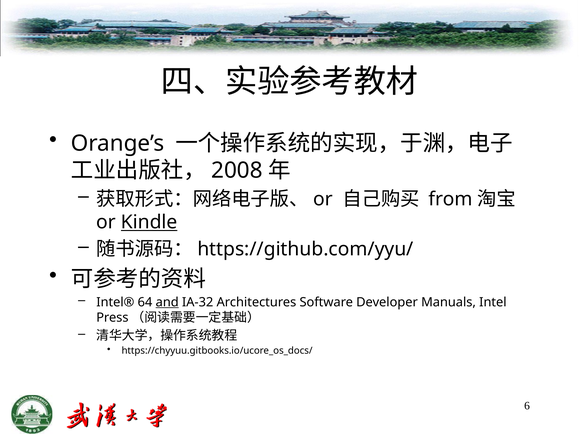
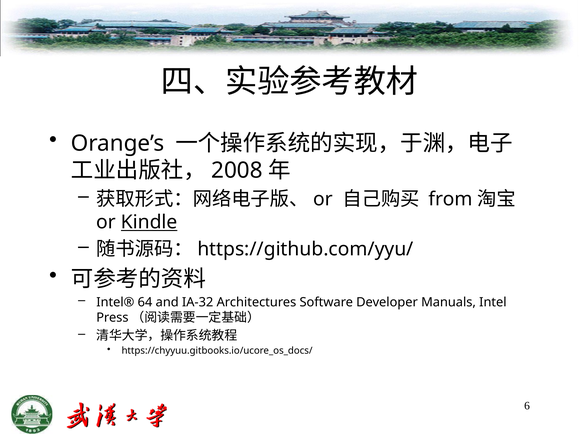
and underline: present -> none
